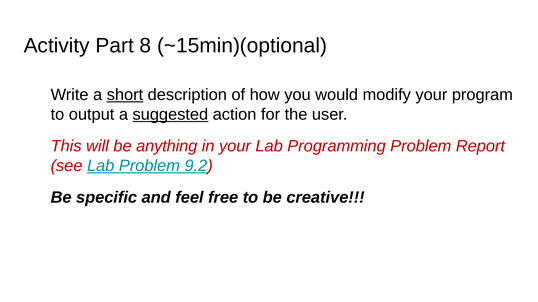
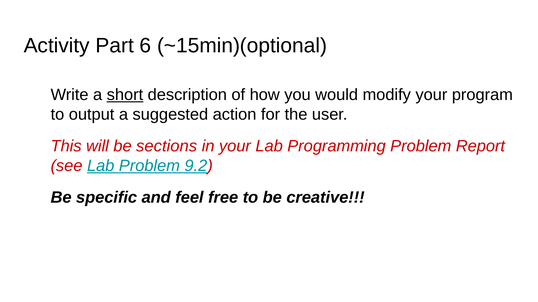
8: 8 -> 6
suggested underline: present -> none
anything: anything -> sections
